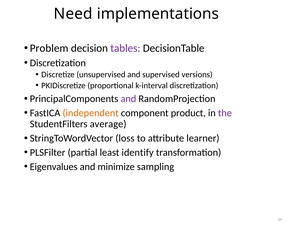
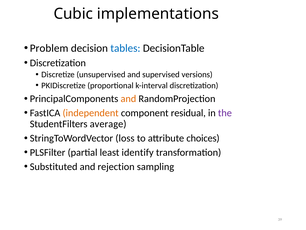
Need: Need -> Cubic
tables colour: purple -> blue
and at (128, 99) colour: purple -> orange
product: product -> residual
learner: learner -> choices
Eigenvalues: Eigenvalues -> Substituted
minimize: minimize -> rejection
